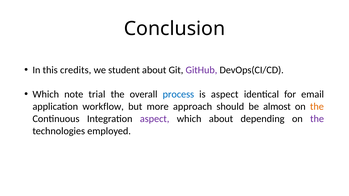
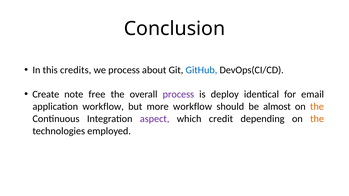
we student: student -> process
GitHub colour: purple -> blue
Which at (46, 95): Which -> Create
trial: trial -> free
process at (178, 95) colour: blue -> purple
is aspect: aspect -> deploy
more approach: approach -> workflow
which about: about -> credit
the at (317, 119) colour: purple -> orange
